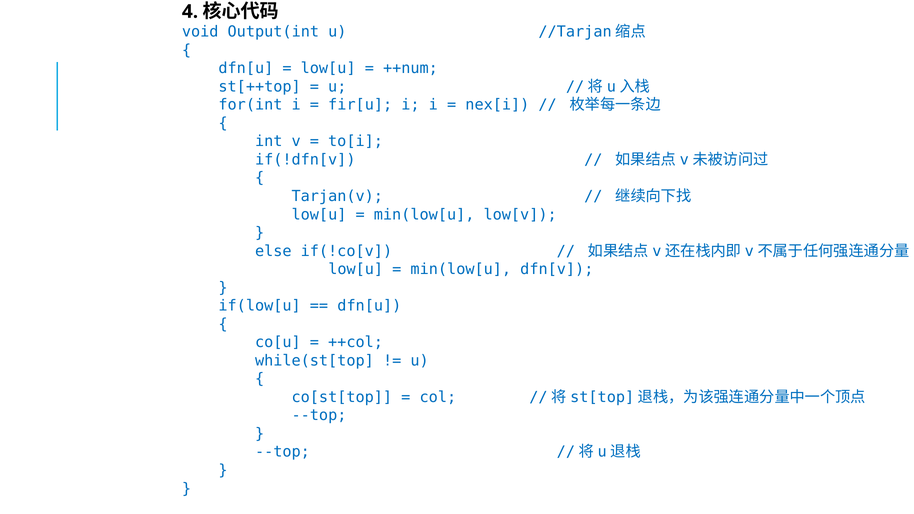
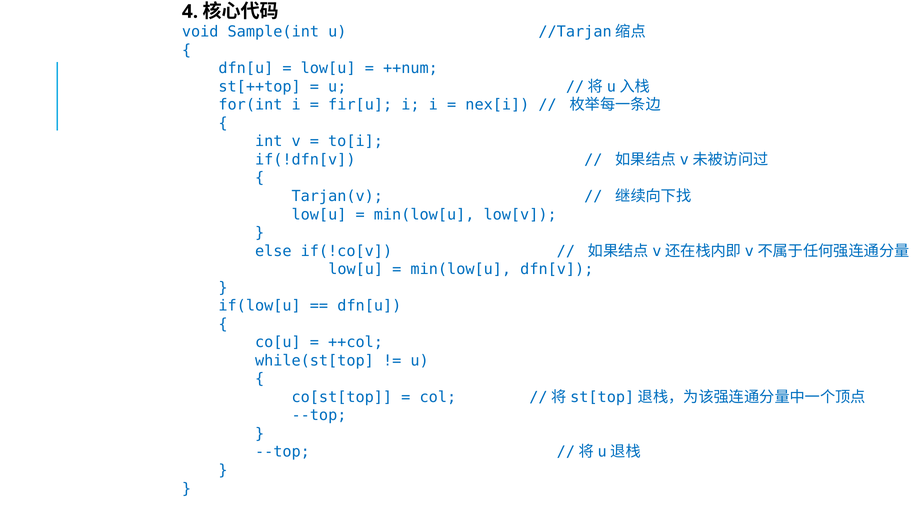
Output(int: Output(int -> Sample(int
